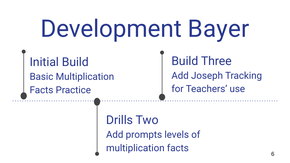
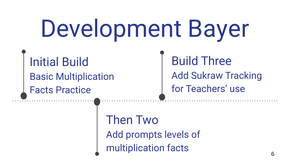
Joseph: Joseph -> Sukraw
Drills: Drills -> Then
